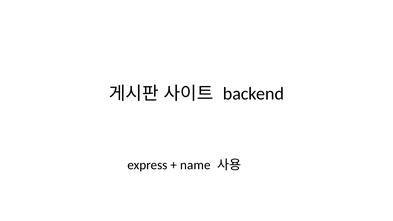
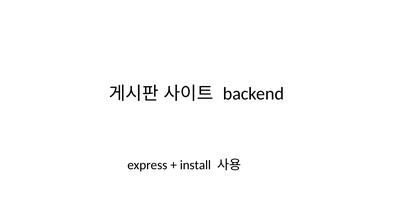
name: name -> install
